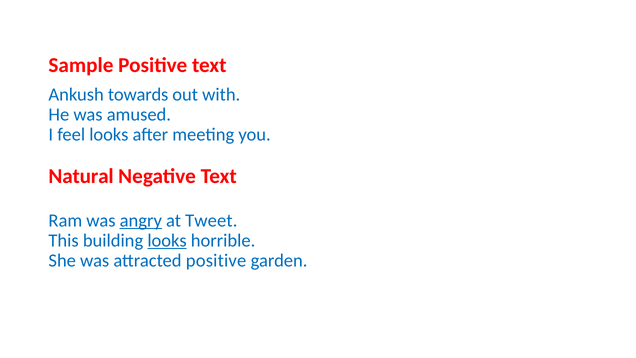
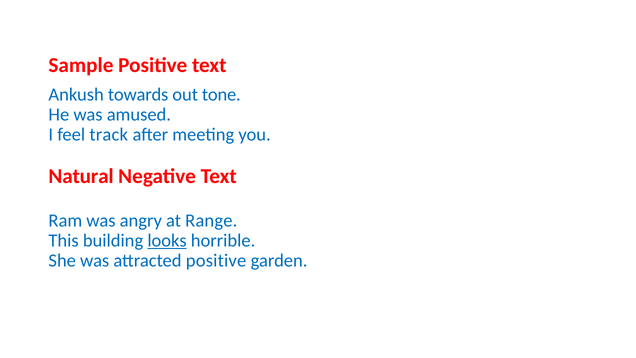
with: with -> tone
feel looks: looks -> track
angry underline: present -> none
Tweet: Tweet -> Range
